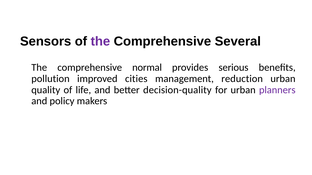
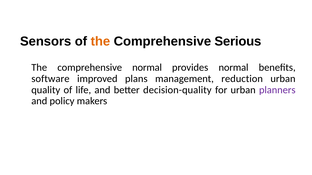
the at (100, 42) colour: purple -> orange
Several: Several -> Serious
provides serious: serious -> normal
pollution: pollution -> software
cities: cities -> plans
